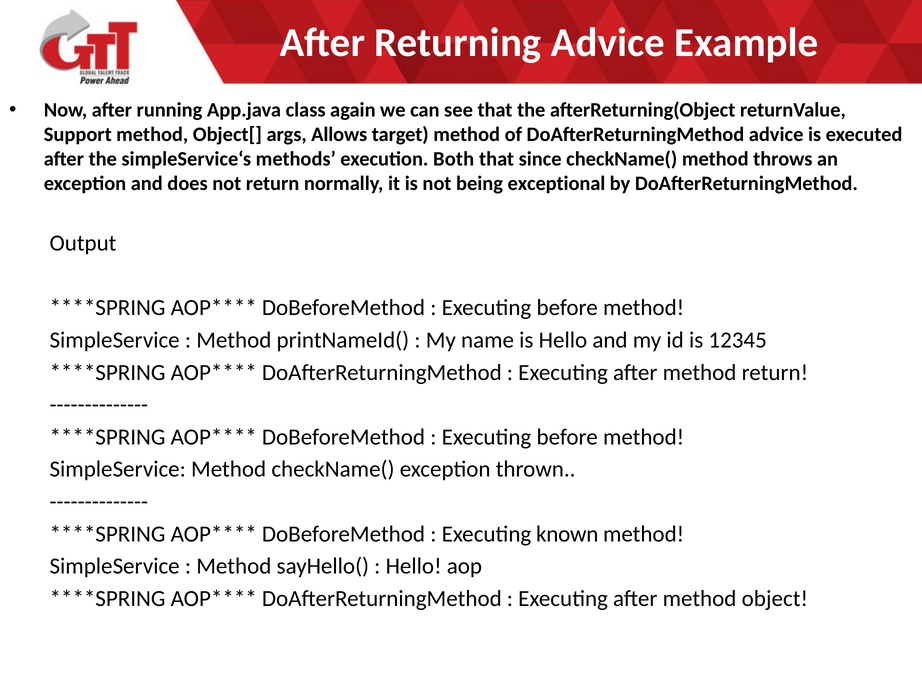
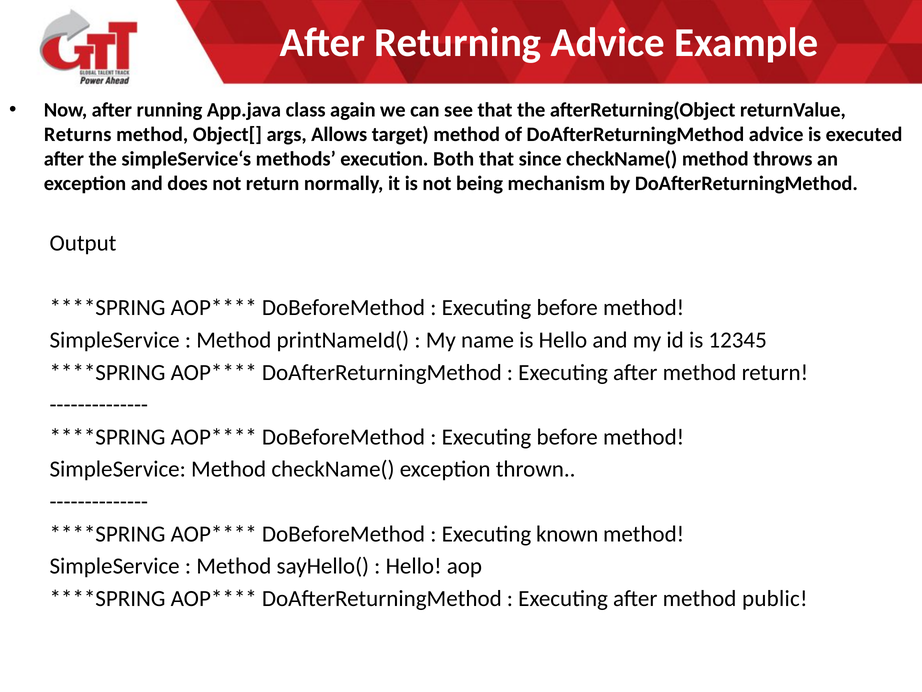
Support: Support -> Returns
exceptional: exceptional -> mechanism
object: object -> public
